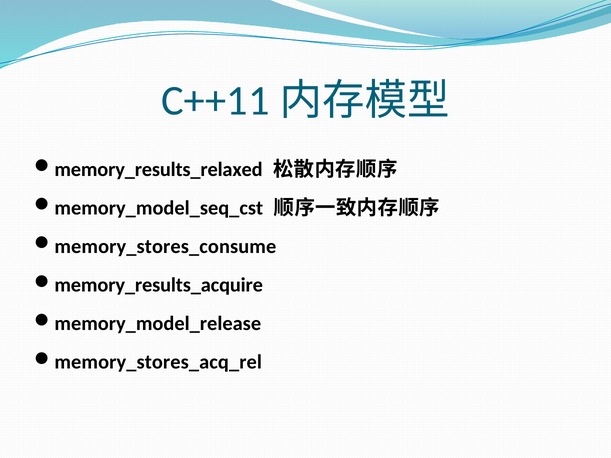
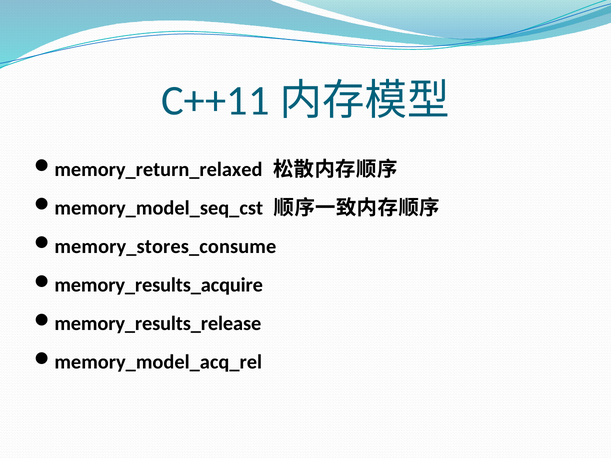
memory_results_relaxed: memory_results_relaxed -> memory_return_relaxed
memory_model_release: memory_model_release -> memory_results_release
memory_stores_acq_rel: memory_stores_acq_rel -> memory_model_acq_rel
